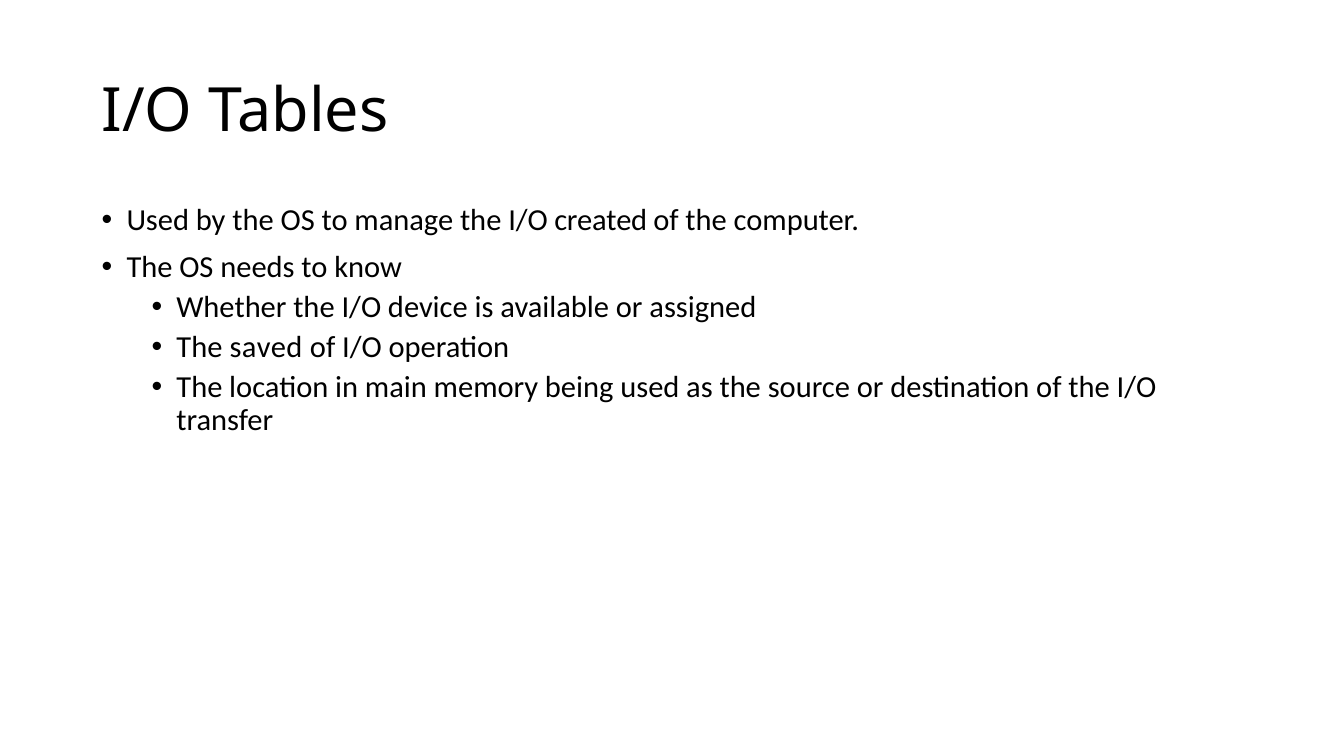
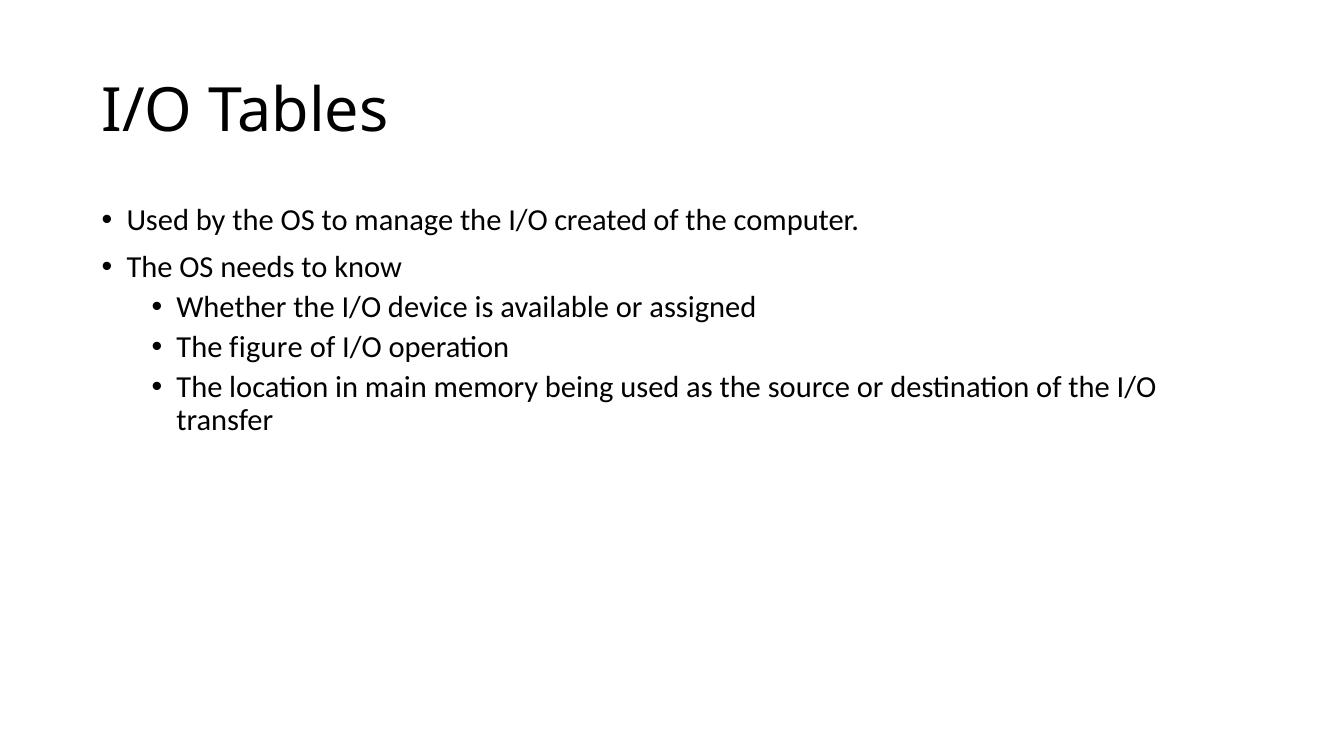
saved: saved -> figure
